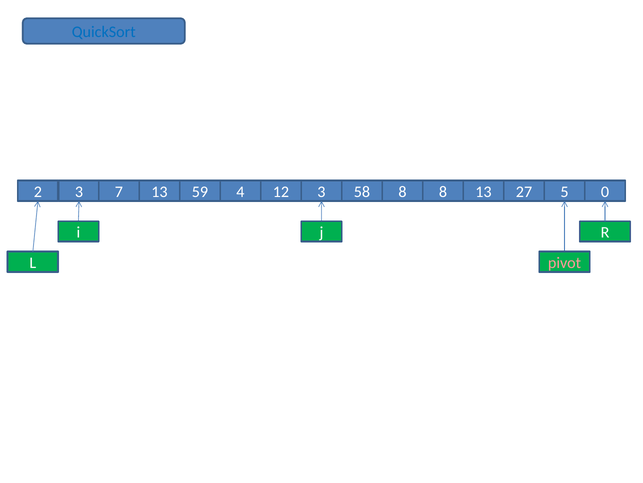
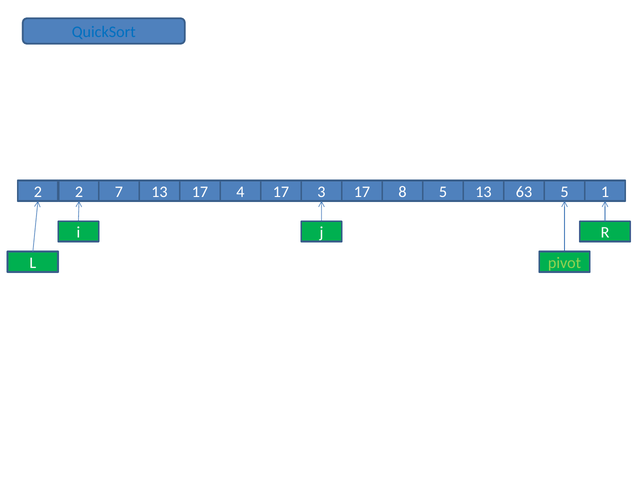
2 3: 3 -> 2
13 59: 59 -> 17
4 12: 12 -> 17
3 58: 58 -> 17
8 8: 8 -> 5
27: 27 -> 63
0: 0 -> 1
pivot colour: pink -> light green
